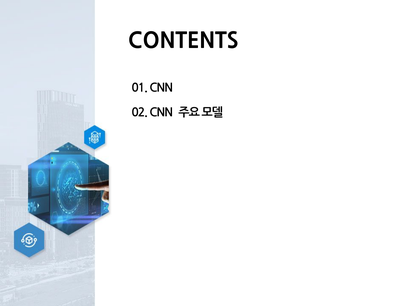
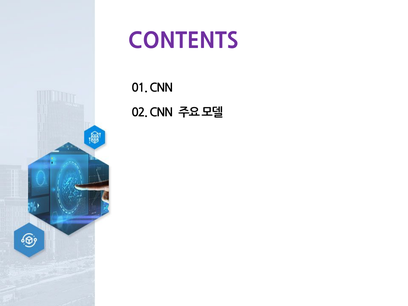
CONTENTS colour: black -> purple
